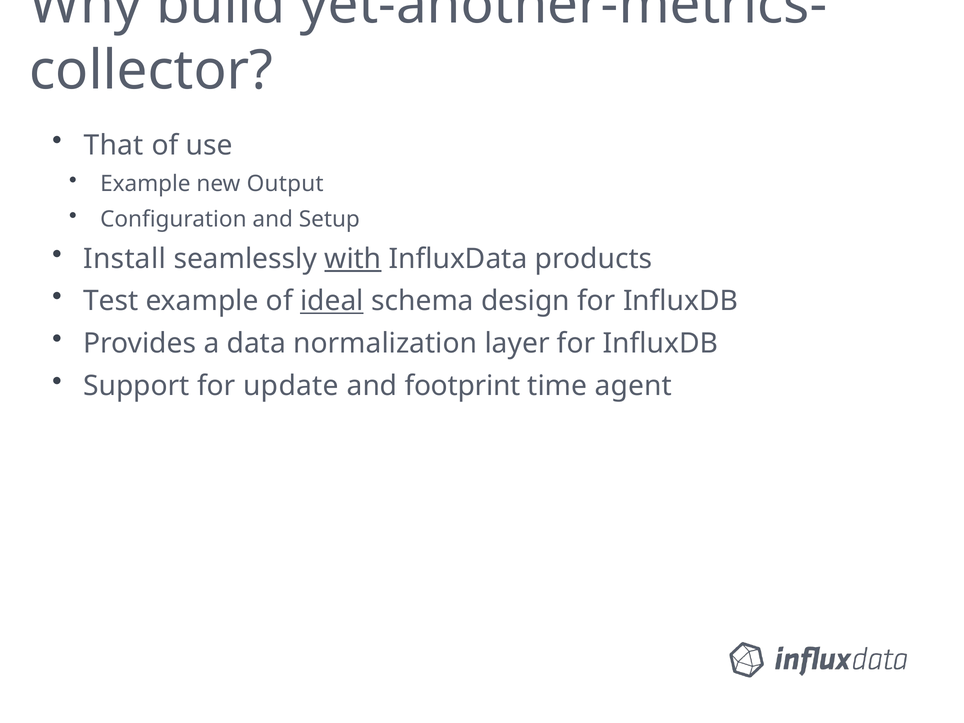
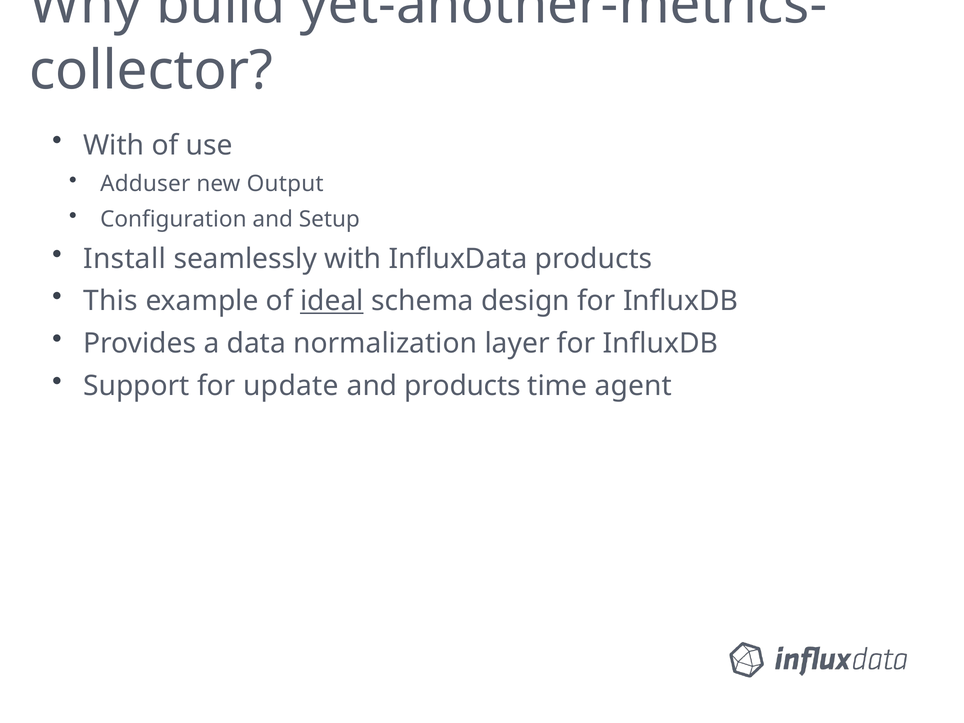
That at (114, 145): That -> With
Example at (145, 184): Example -> Adduser
with at (353, 259) underline: present -> none
Test: Test -> This
and footprint: footprint -> products
